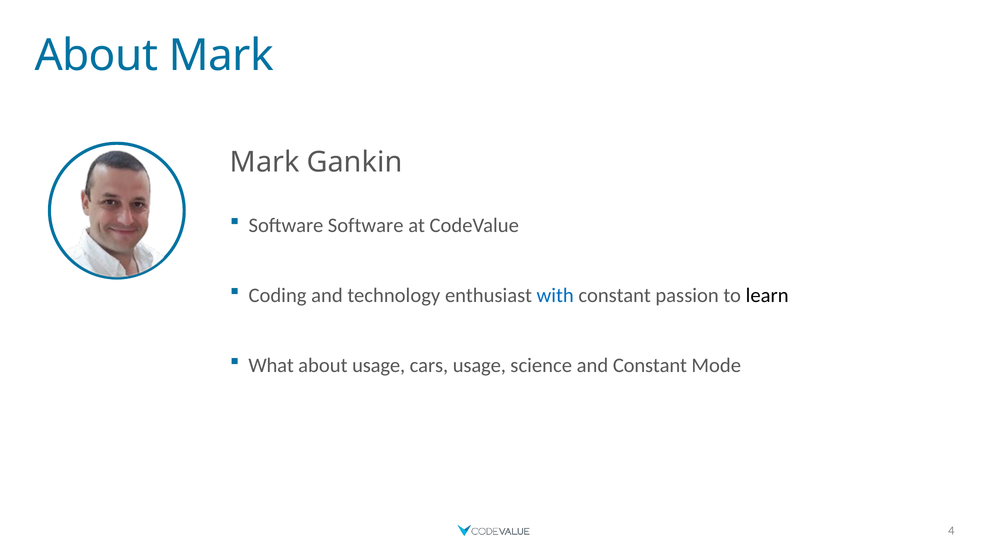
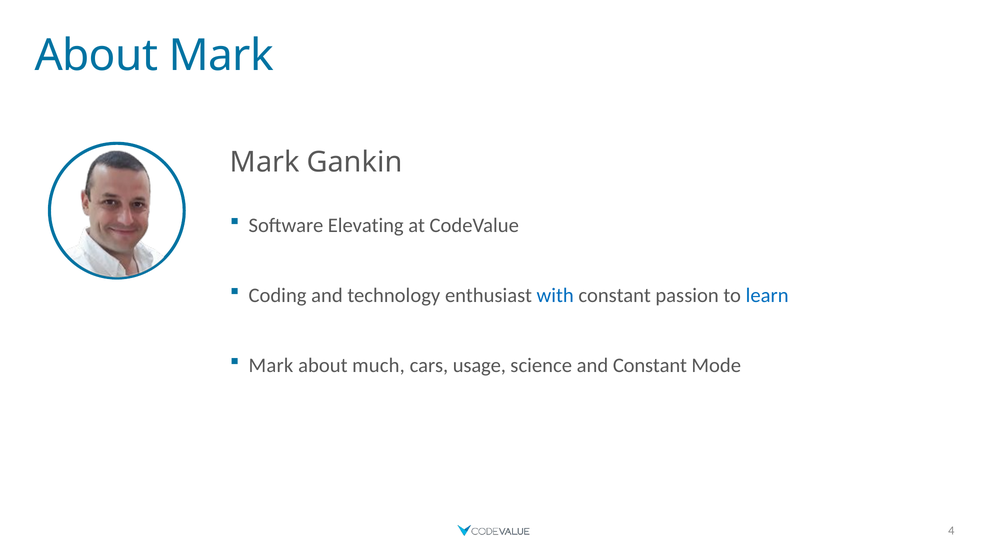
Software Software: Software -> Elevating
learn colour: black -> blue
What at (271, 366): What -> Mark
about usage: usage -> much
